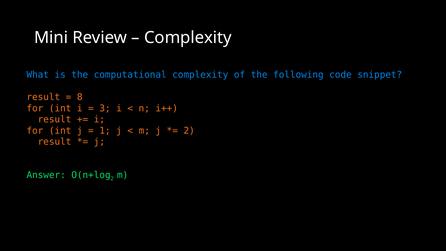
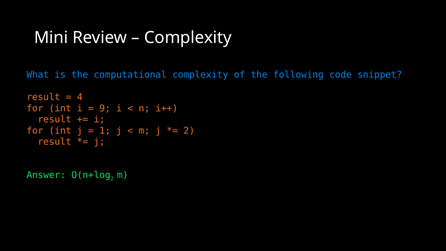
8: 8 -> 4
3: 3 -> 9
